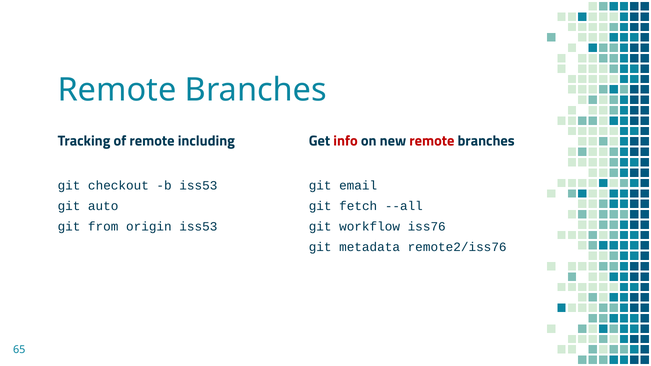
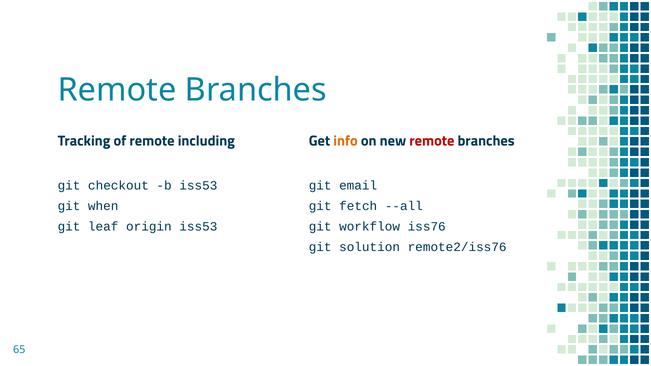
info colour: red -> orange
auto: auto -> when
from: from -> leaf
metadata: metadata -> solution
